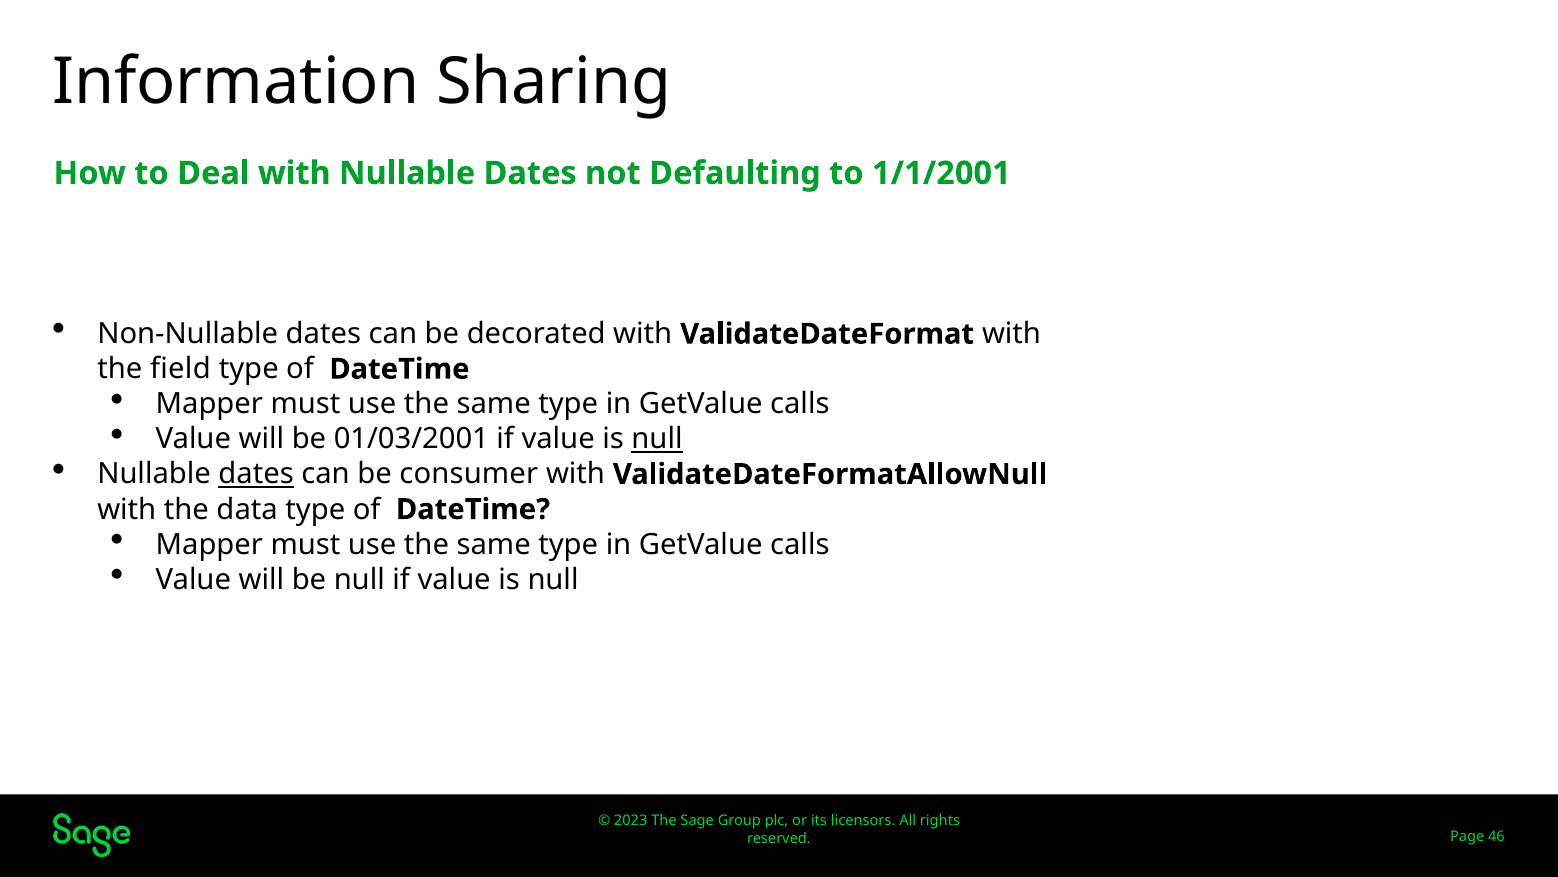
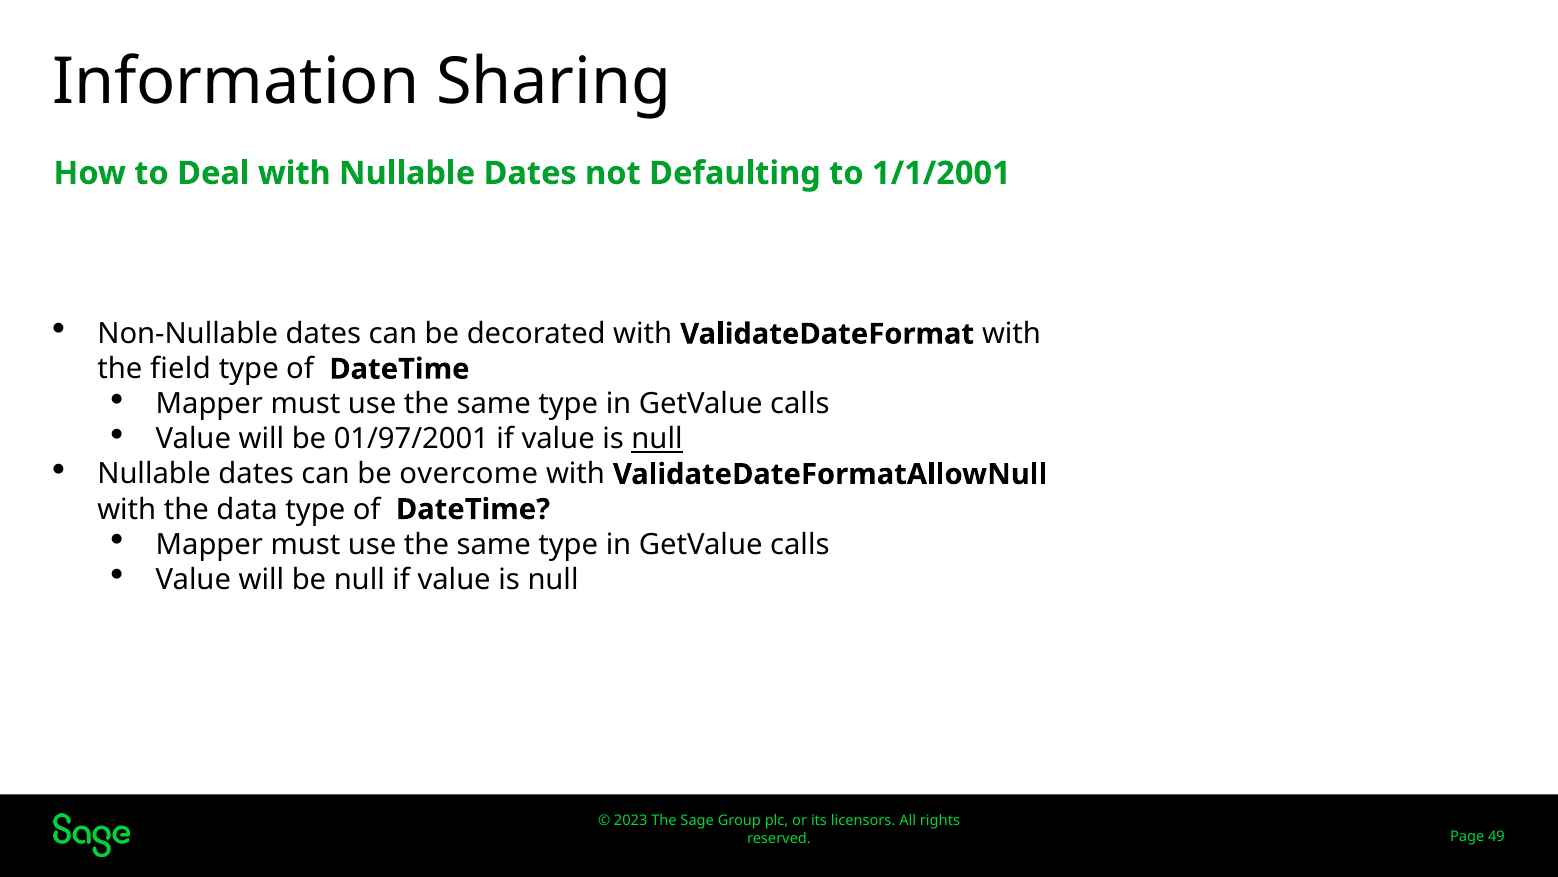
01/03/2001: 01/03/2001 -> 01/97/2001
dates at (256, 474) underline: present -> none
consumer: consumer -> overcome
46: 46 -> 49
